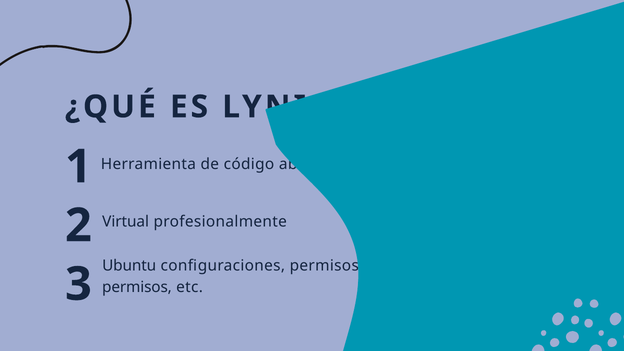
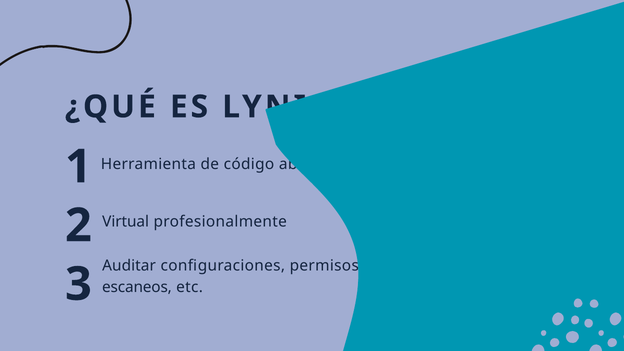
Ubuntu: Ubuntu -> Auditar
permisos at (137, 287): permisos -> escaneos
